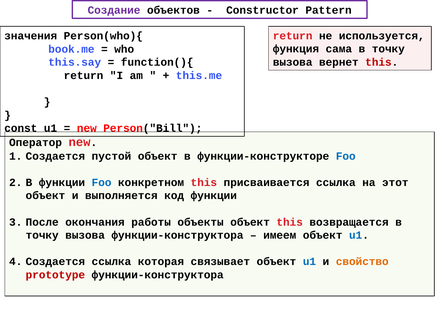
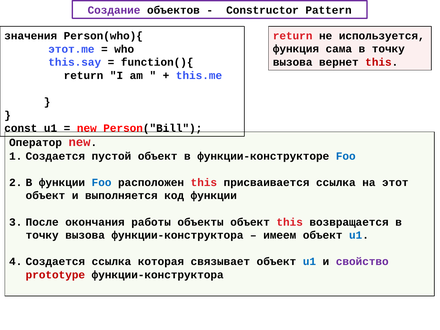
book.me: book.me -> этот.me
конкретном: конкретном -> расположен
свойство colour: orange -> purple
